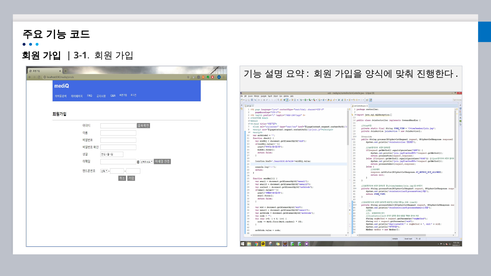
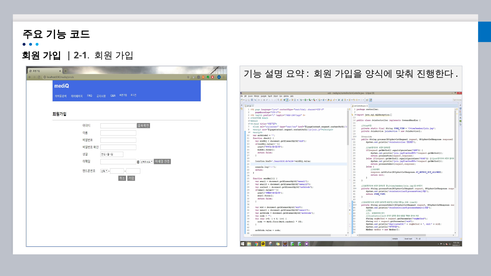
3-1: 3-1 -> 2-1
